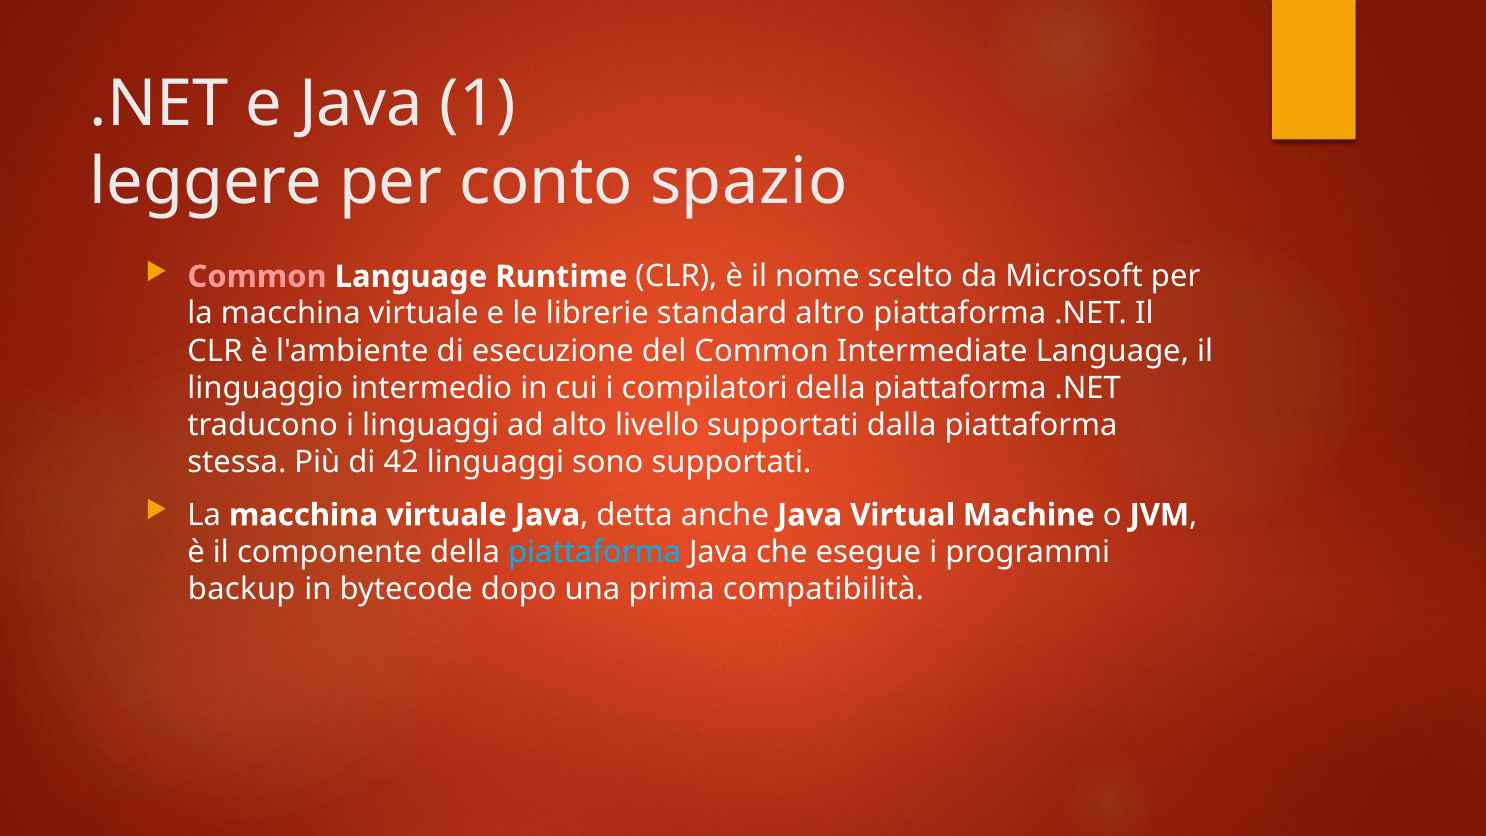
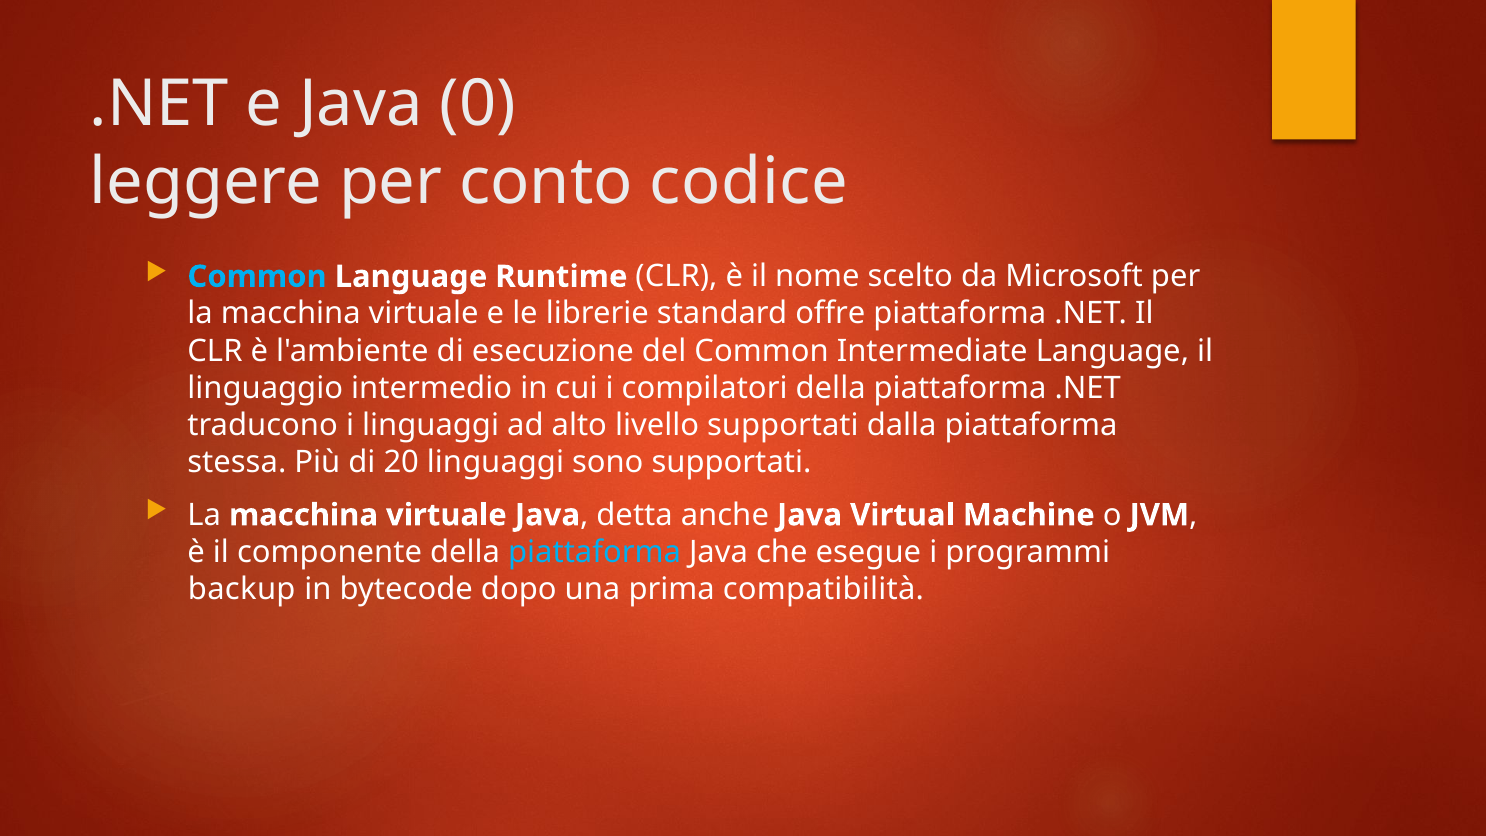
1: 1 -> 0
spazio: spazio -> codice
Common at (257, 277) colour: pink -> light blue
altro: altro -> offre
42: 42 -> 20
